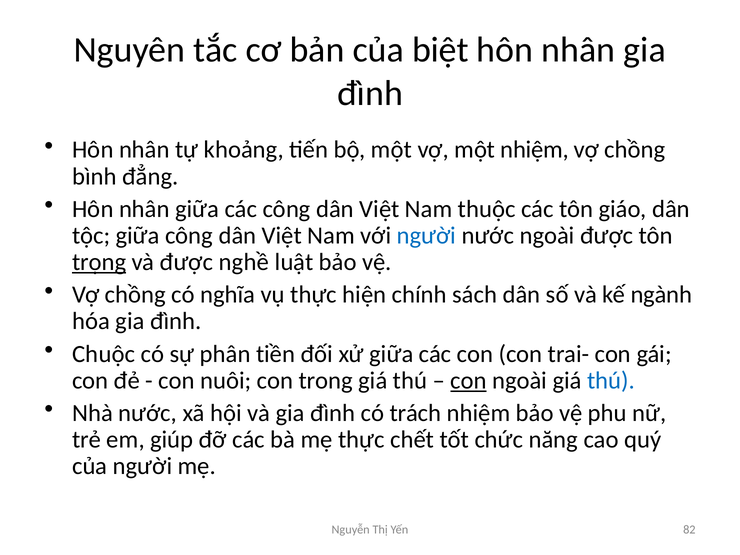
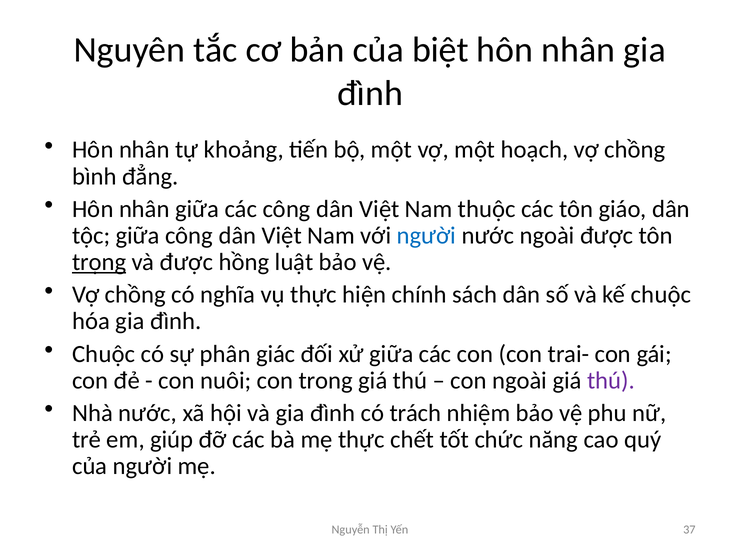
một nhiệm: nhiệm -> hoạch
nghề: nghề -> hồng
kế ngành: ngành -> chuộc
tiền: tiền -> giác
con at (469, 381) underline: present -> none
thú at (611, 381) colour: blue -> purple
82: 82 -> 37
